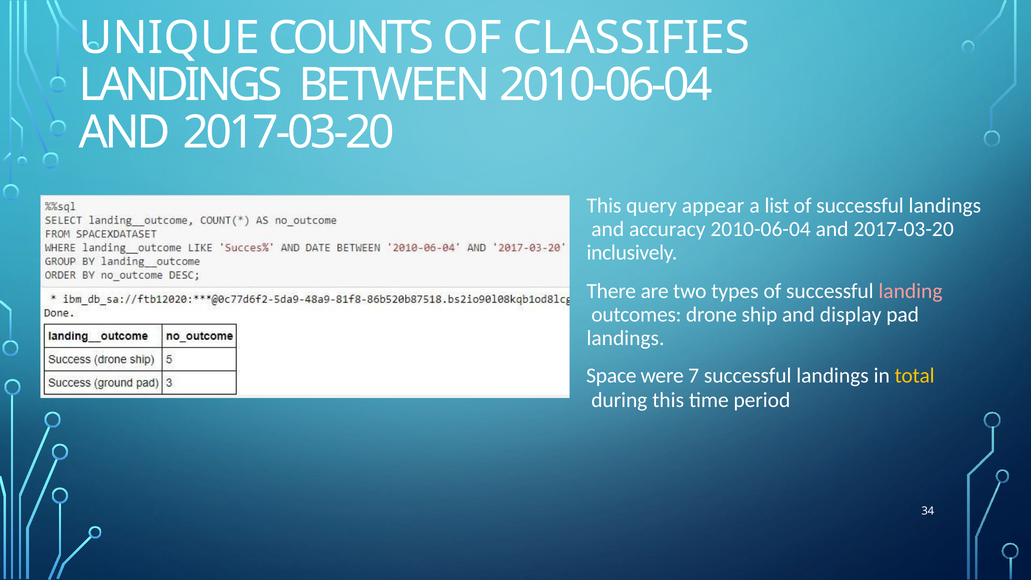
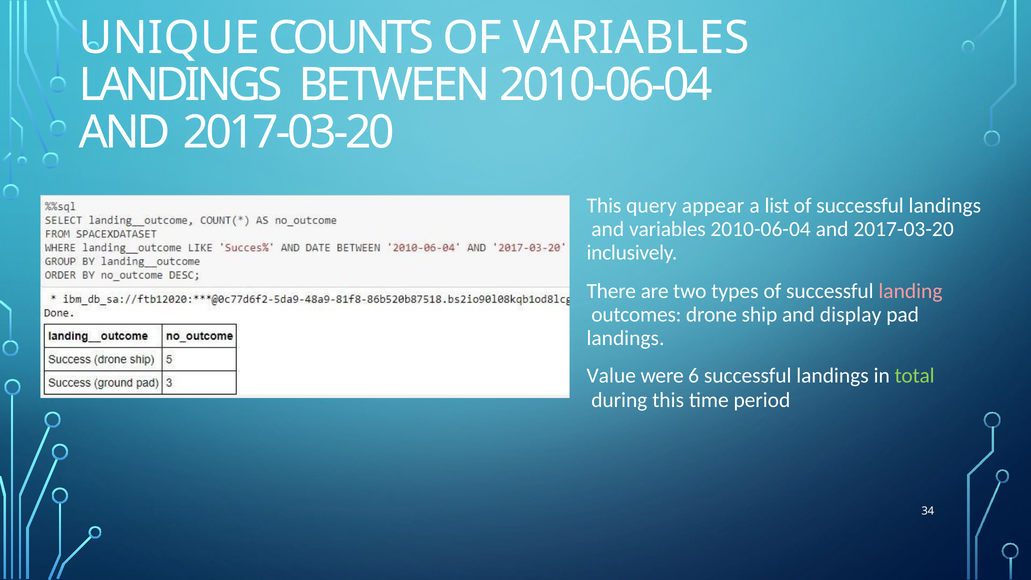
OF CLASSIFIES: CLASSIFIES -> VARIABLES
and accuracy: accuracy -> variables
Space: Space -> Value
7: 7 -> 6
total colour: yellow -> light green
